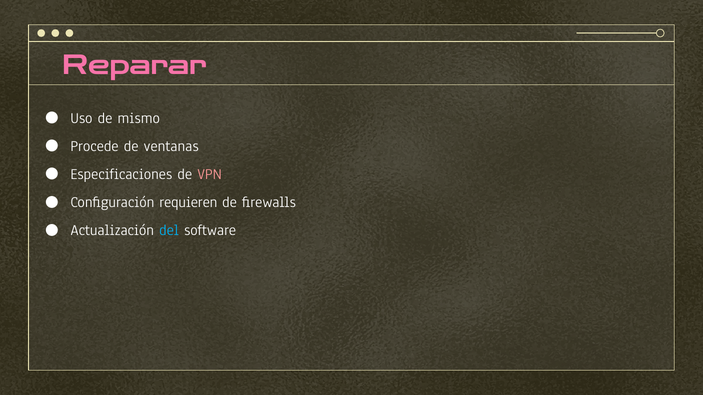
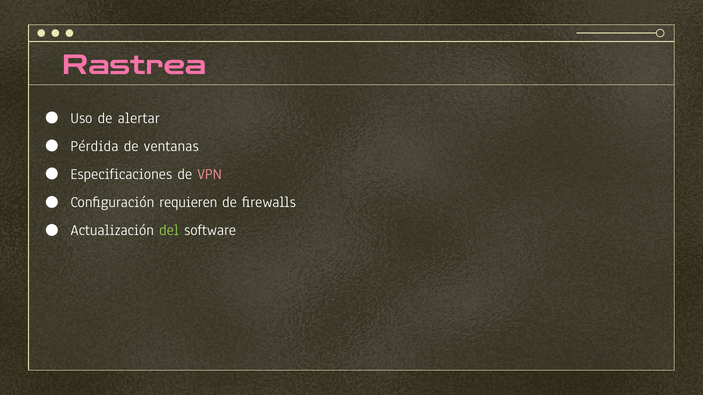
Reparar: Reparar -> Rastrea
mismo: mismo -> alertar
Procede: Procede -> Pérdida
del colour: light blue -> light green
